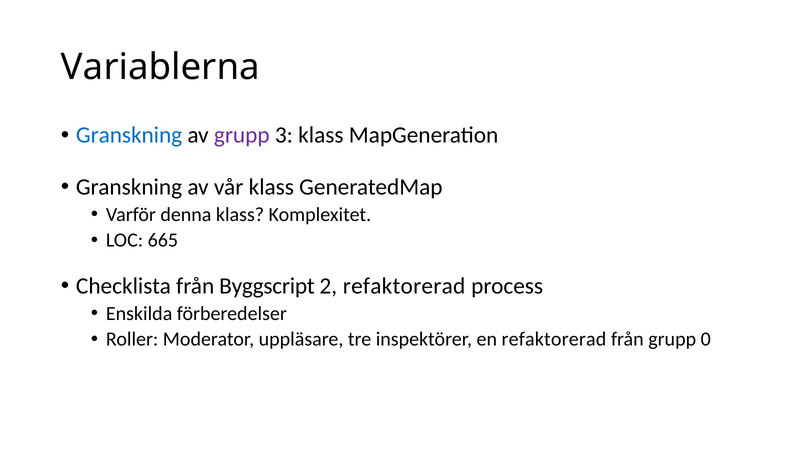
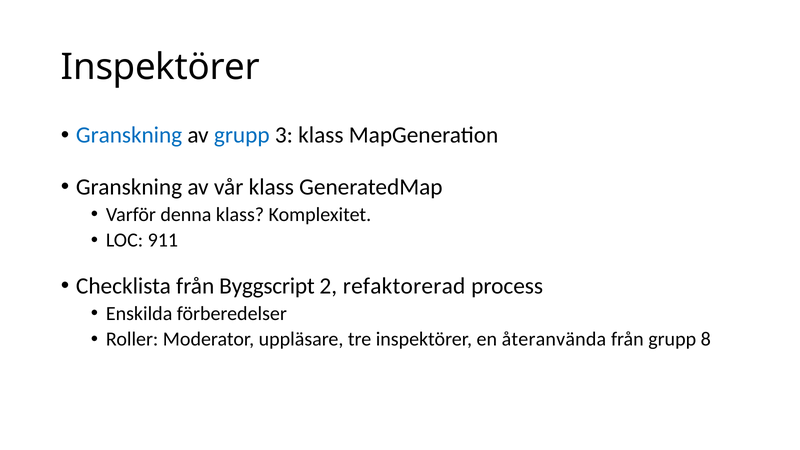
Variablerna at (160, 67): Variablerna -> Inspektörer
grupp at (242, 135) colour: purple -> blue
665: 665 -> 911
en refaktorerad: refaktorerad -> återanvända
0: 0 -> 8
